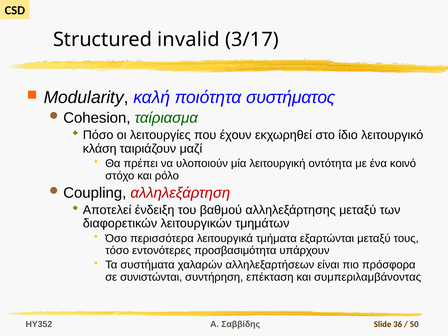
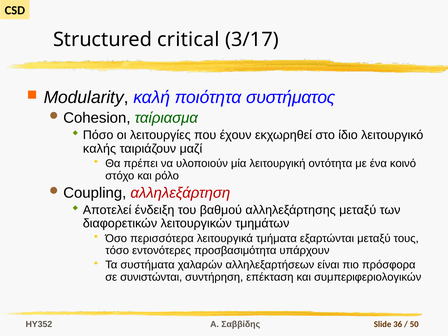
invalid: invalid -> critical
κλάση: κλάση -> καλής
συμπεριλαμβάνοντας: συμπεριλαμβάνοντας -> συμπεριφεριολογικών
